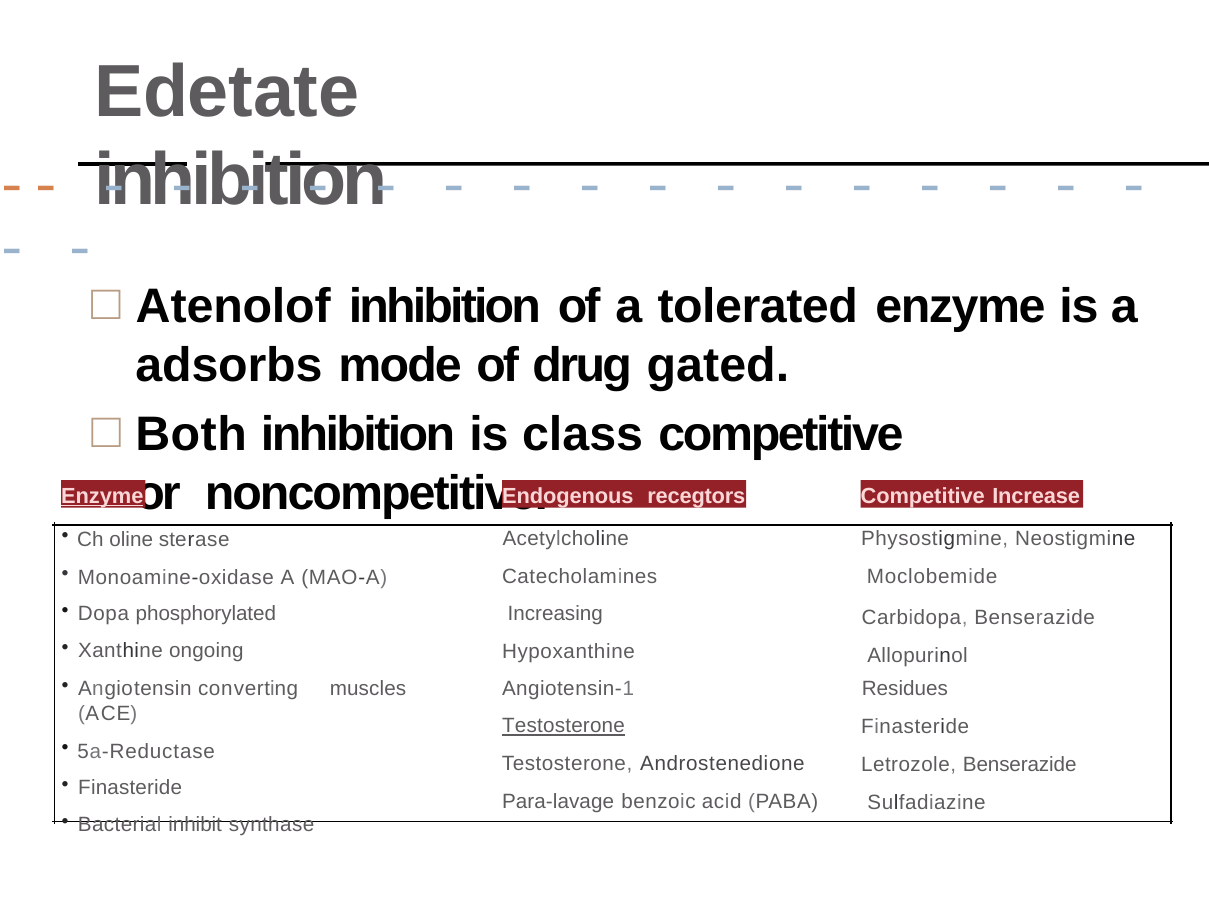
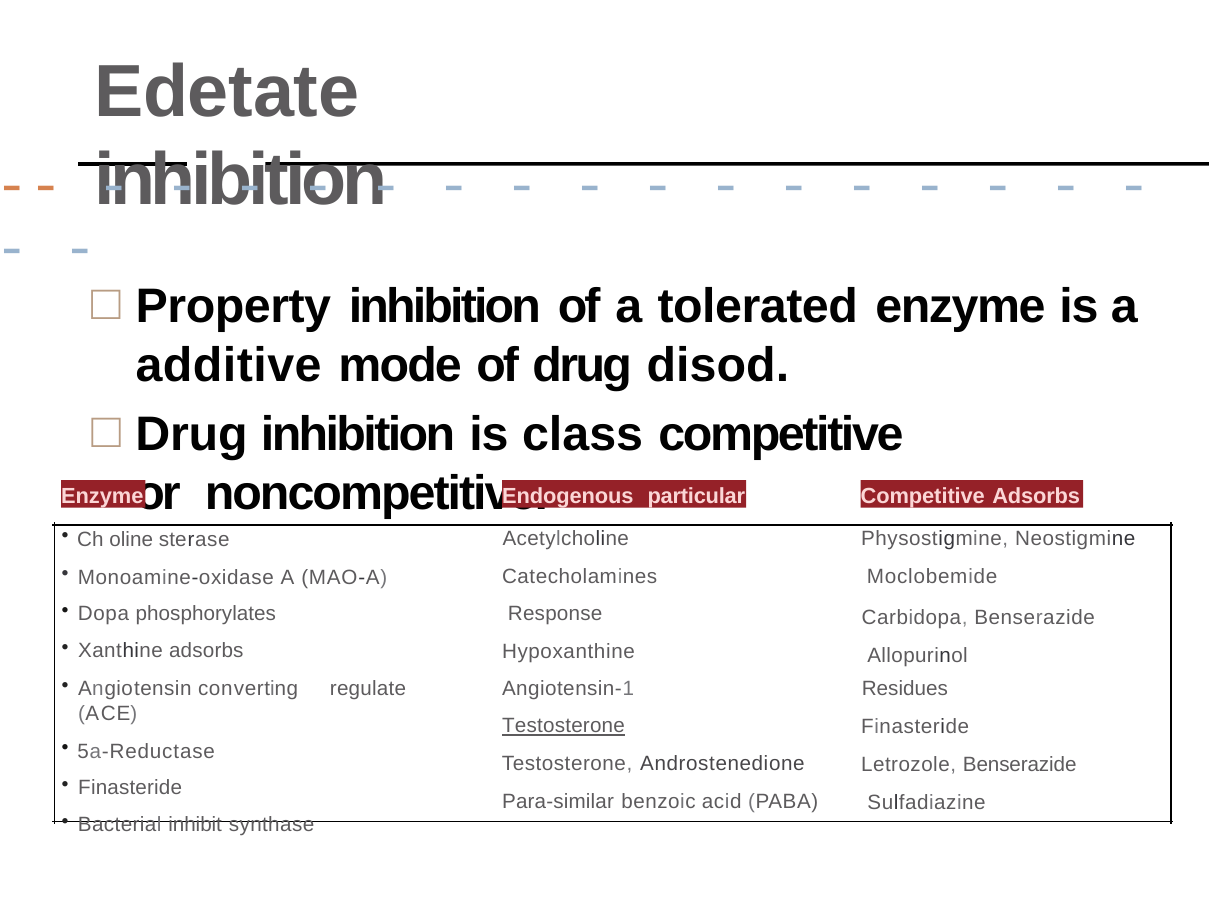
Atenolof: Atenolof -> Property
adsorbs: adsorbs -> additive
gated: gated -> disod
Both at (191, 434): Both -> Drug
Enzyme at (102, 496) underline: present -> none
recegtors: recegtors -> particular
Competitive Increase: Increase -> Adsorbs
phosphorylated: phosphorylated -> phosphorylates
Increasing: Increasing -> Response
Xanthine ongoing: ongoing -> adsorbs
muscles: muscles -> regulate
Para-lavage: Para-lavage -> Para-similar
